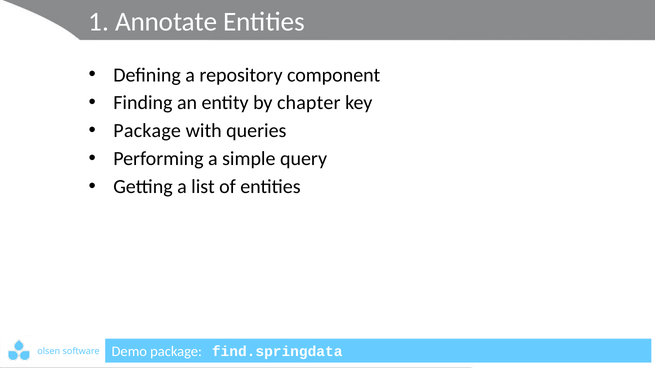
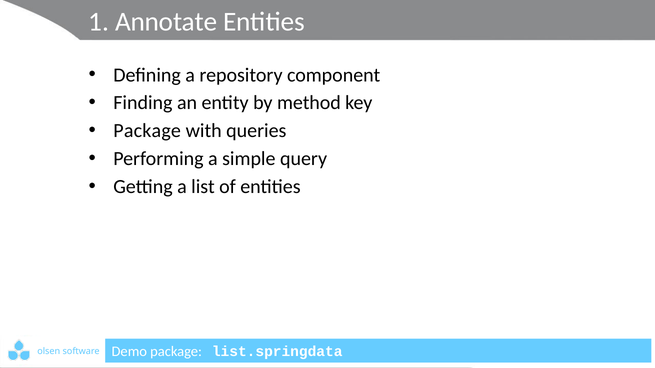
chapter: chapter -> method
find.springdata: find.springdata -> list.springdata
